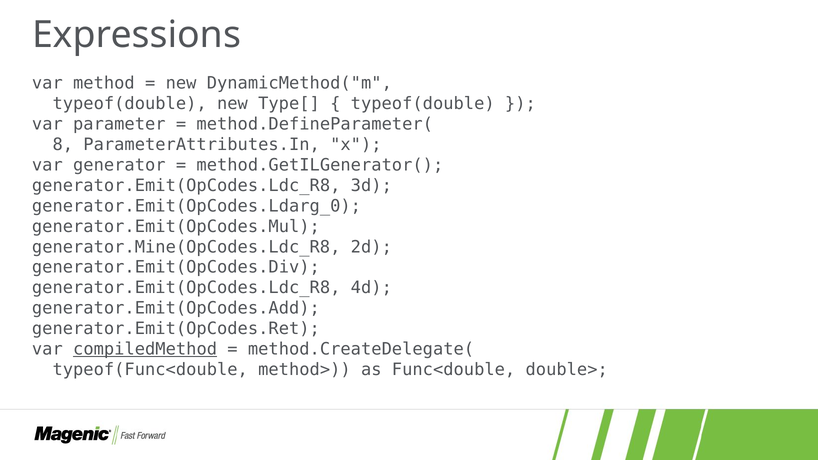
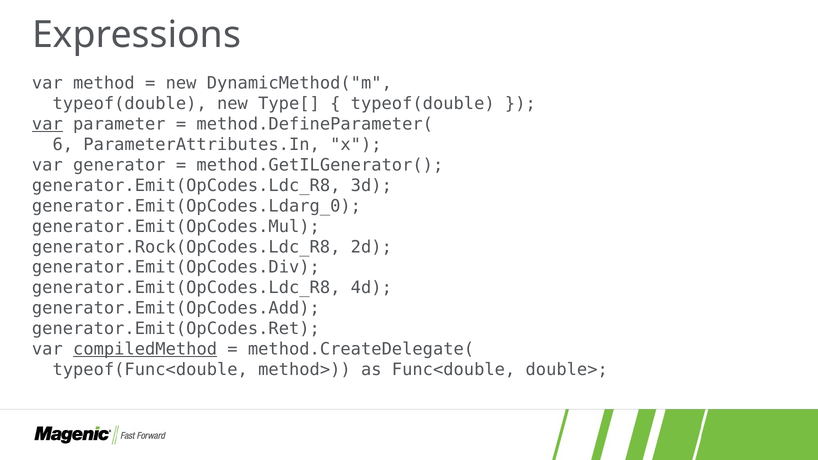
var at (47, 124) underline: none -> present
8: 8 -> 6
generator.Mine(OpCodes.Ldc_R8: generator.Mine(OpCodes.Ldc_R8 -> generator.Rock(OpCodes.Ldc_R8
